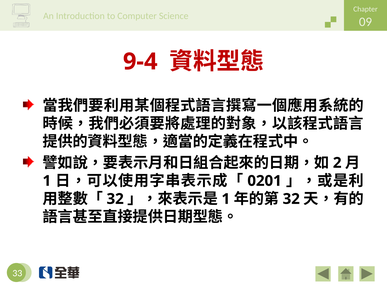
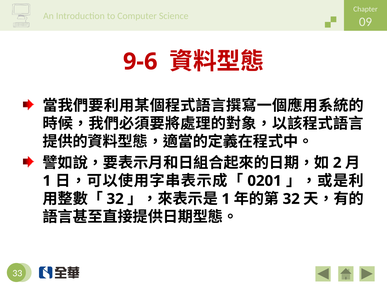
9-4: 9-4 -> 9-6
